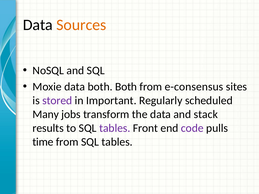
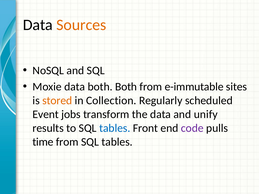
e-consensus: e-consensus -> e-immutable
stored colour: purple -> orange
Important: Important -> Collection
Many: Many -> Event
stack: stack -> unify
tables at (115, 128) colour: purple -> blue
